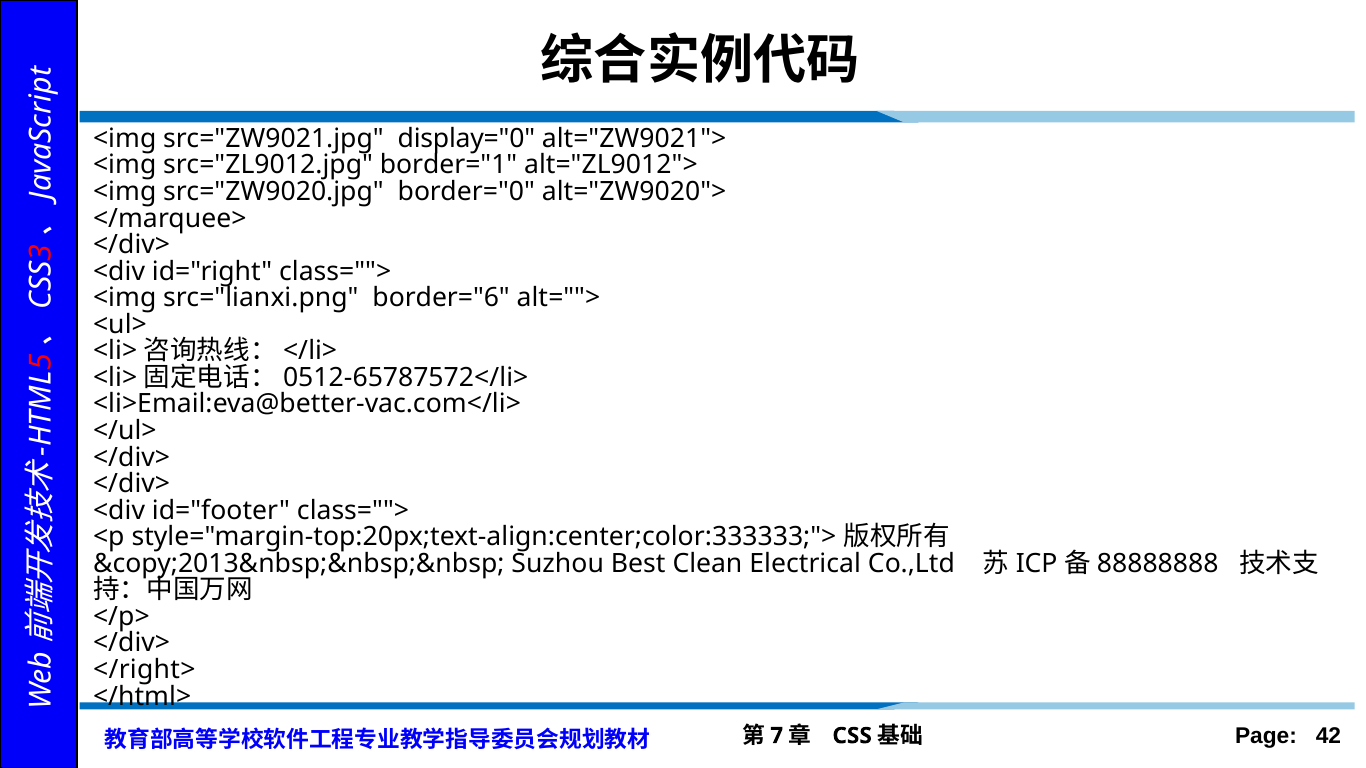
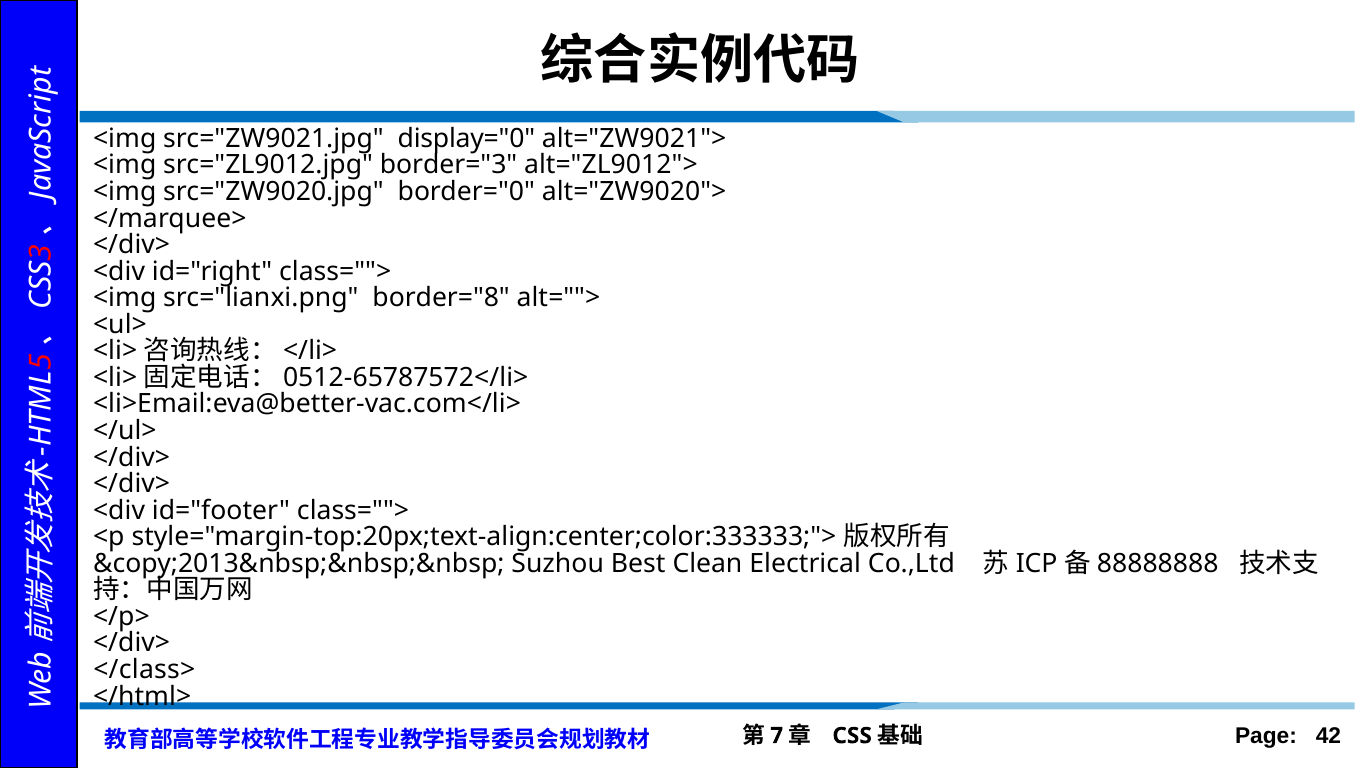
border="1: border="1 -> border="3
border="6: border="6 -> border="8
</right>: </right> -> </class>
